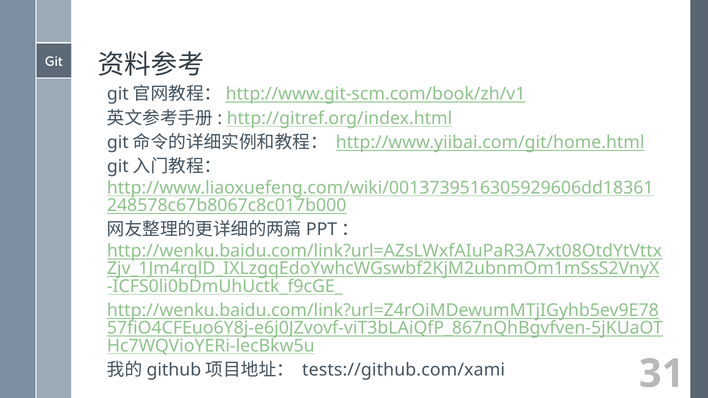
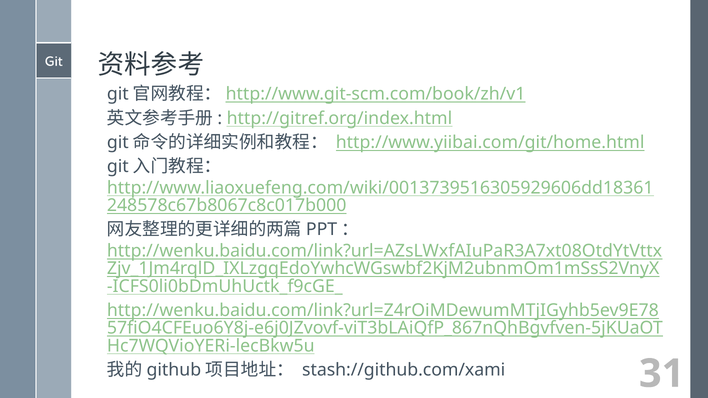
tests://github.com/xami: tests://github.com/xami -> stash://github.com/xami
